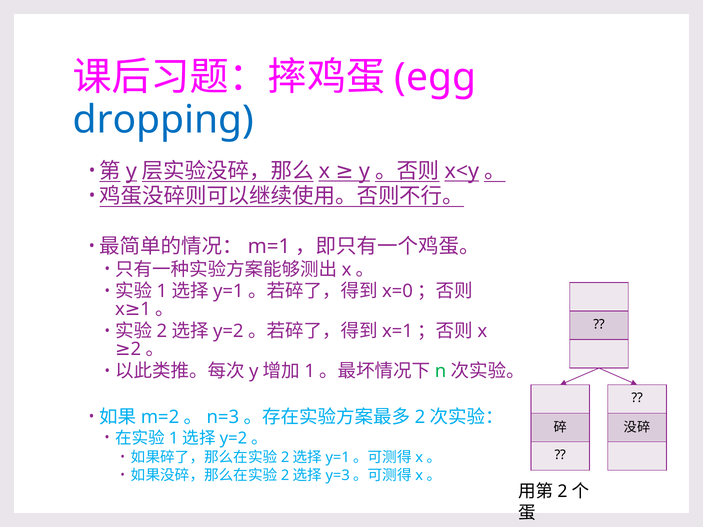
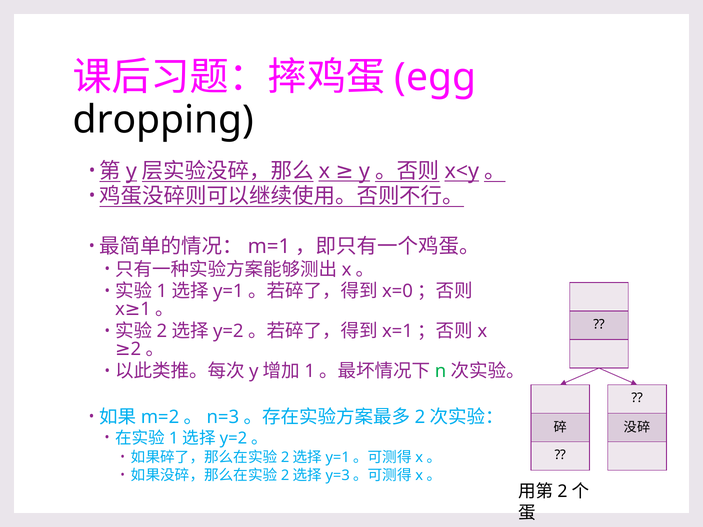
dropping colour: blue -> black
